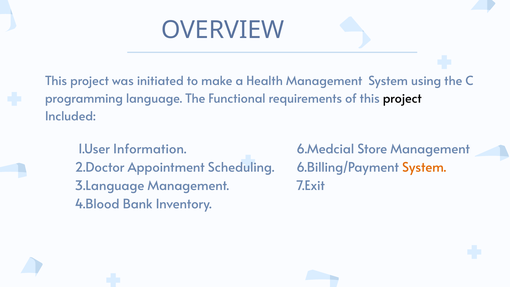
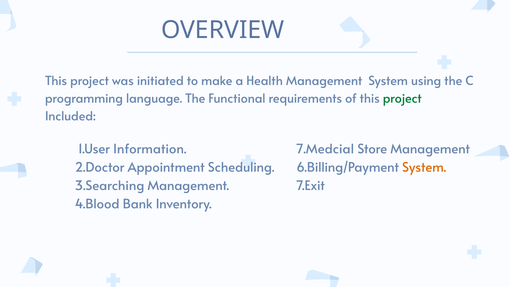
project at (402, 99) colour: black -> green
6.Medcial: 6.Medcial -> 7.Medcial
3.Language: 3.Language -> 3.Searching
